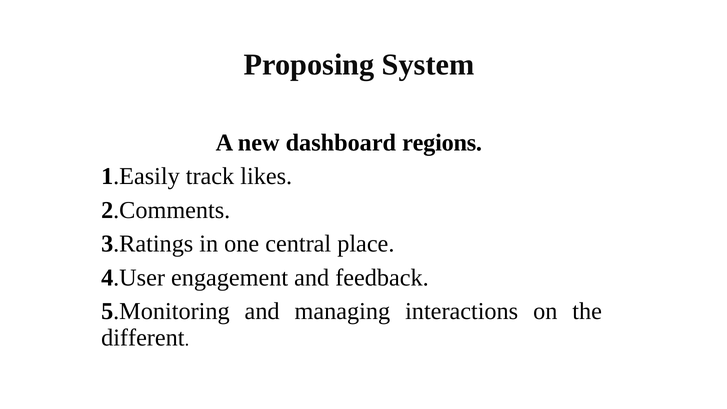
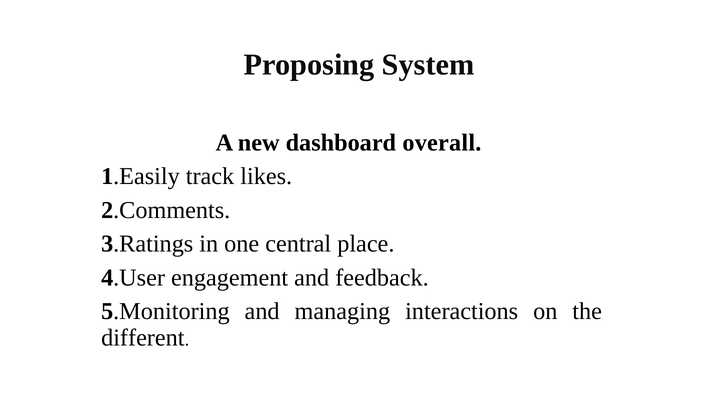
regions: regions -> overall
